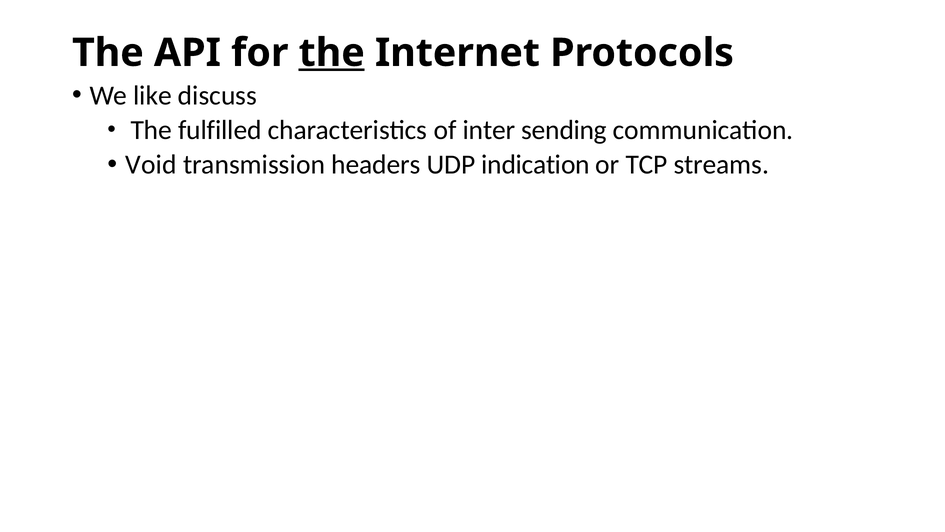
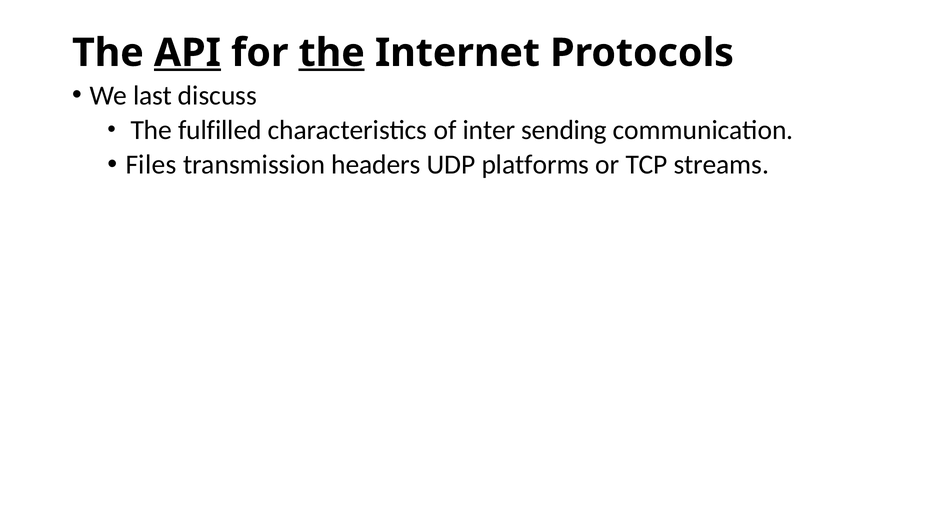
API underline: none -> present
like: like -> last
Void: Void -> Files
indication: indication -> platforms
